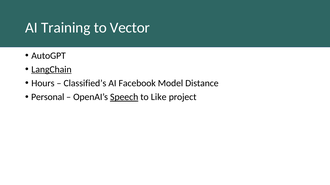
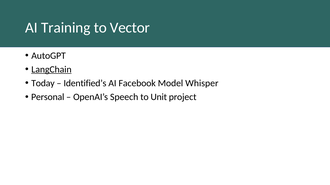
Hours: Hours -> Today
Classified’s: Classified’s -> Identified’s
Distance: Distance -> Whisper
Speech underline: present -> none
Like: Like -> Unit
